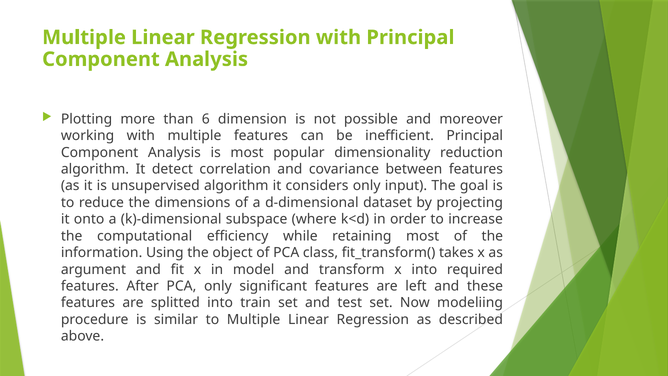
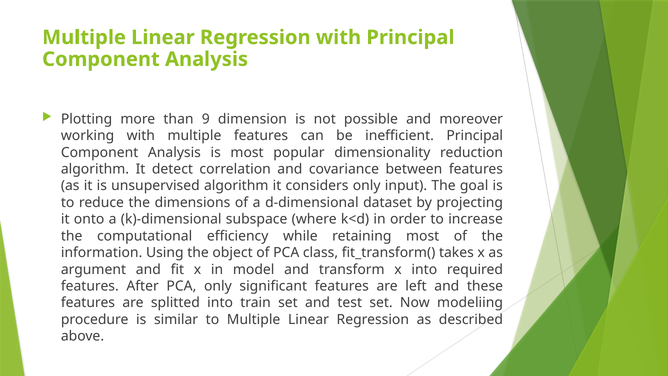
6: 6 -> 9
